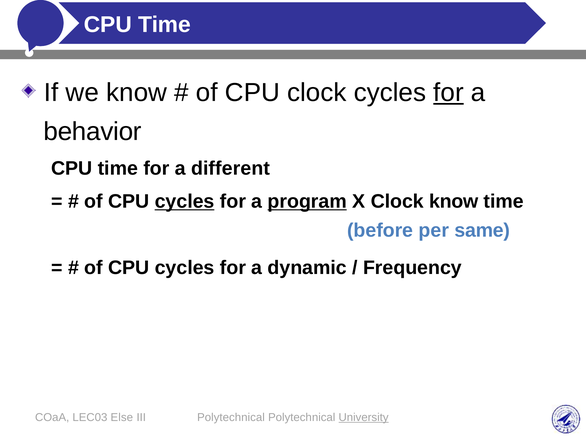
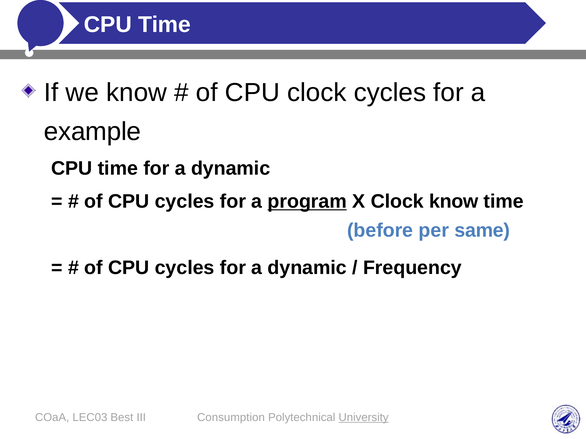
for at (448, 93) underline: present -> none
behavior: behavior -> example
time for a different: different -> dynamic
cycles at (185, 202) underline: present -> none
Else: Else -> Best
III Polytechnical: Polytechnical -> Consumption
